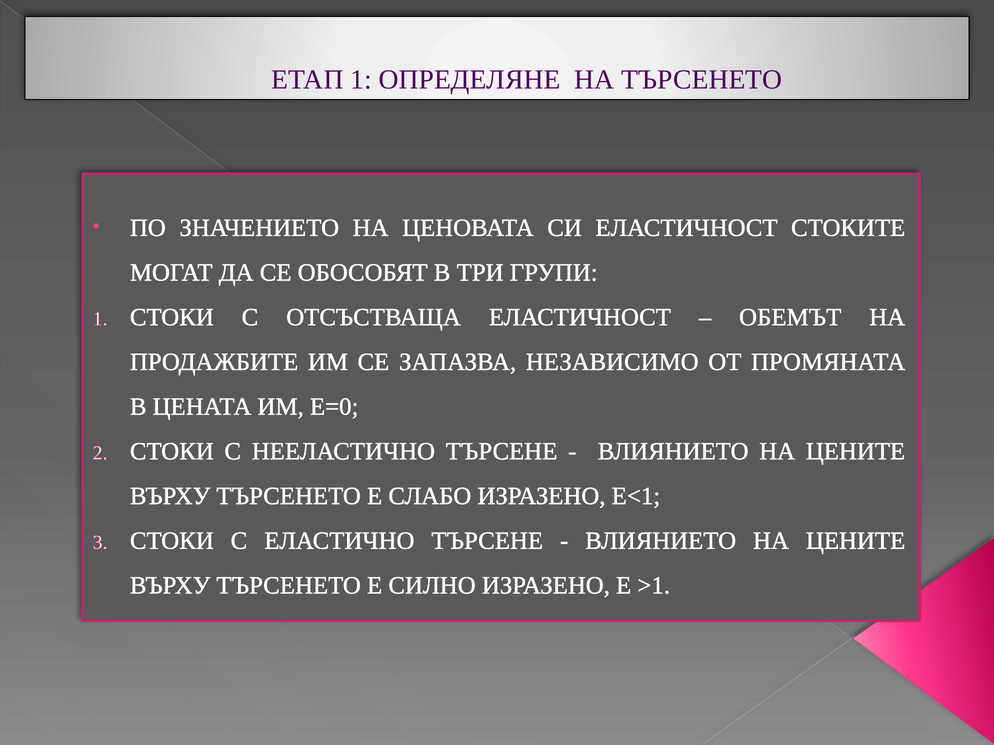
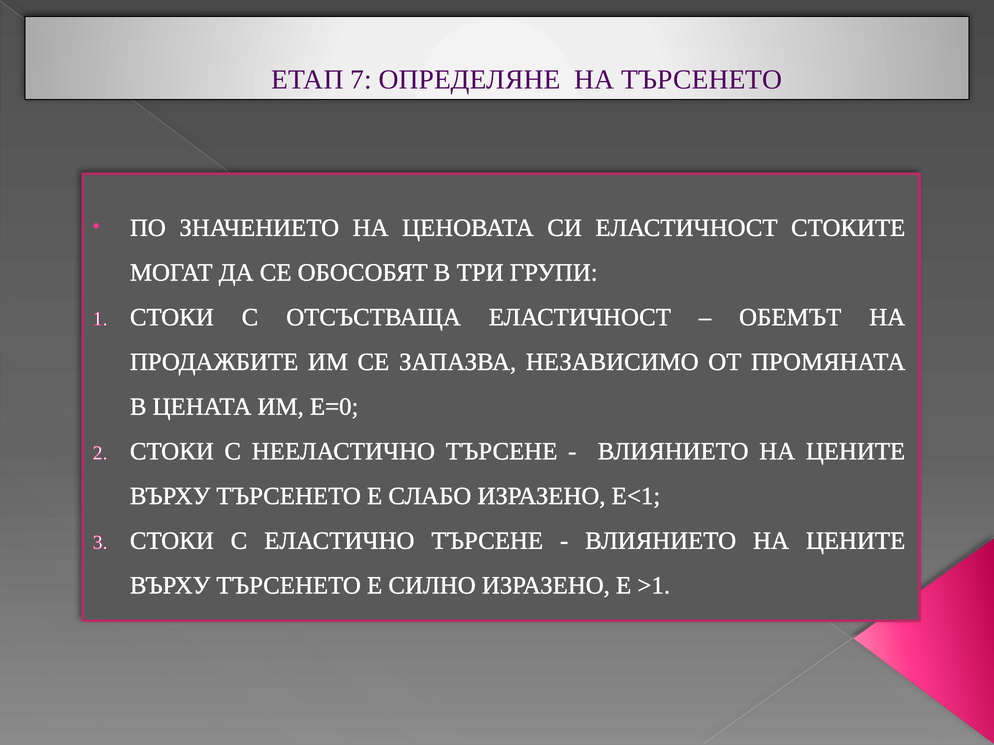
ЕТАП 1: 1 -> 7
